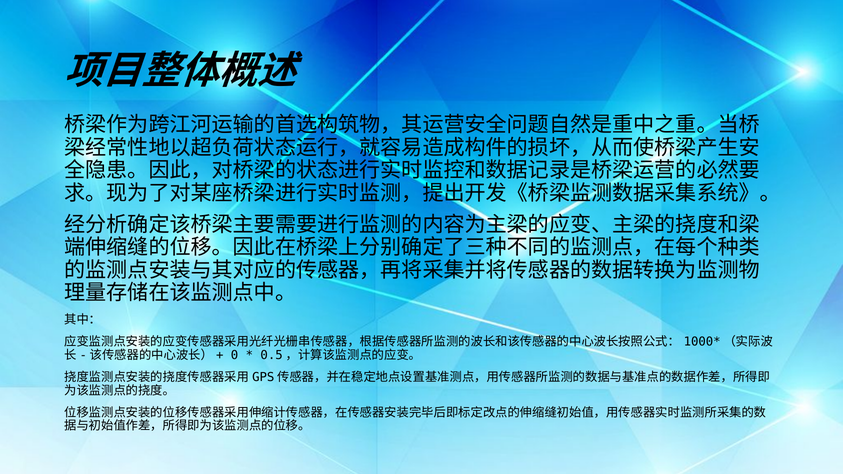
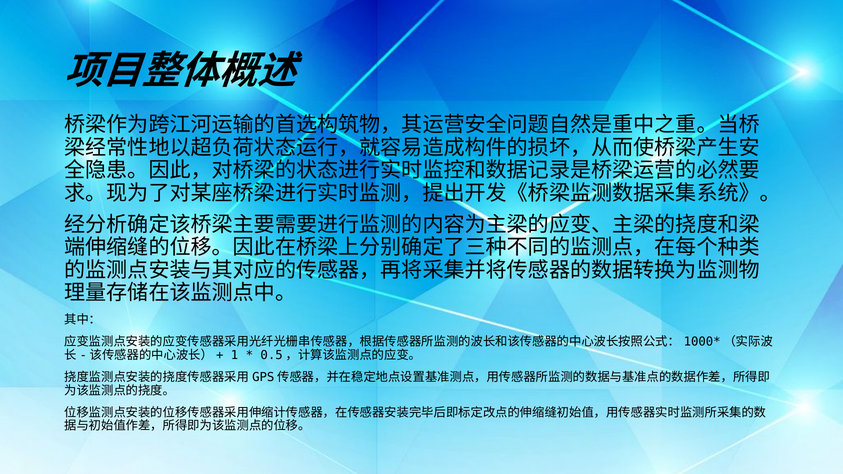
0: 0 -> 1
